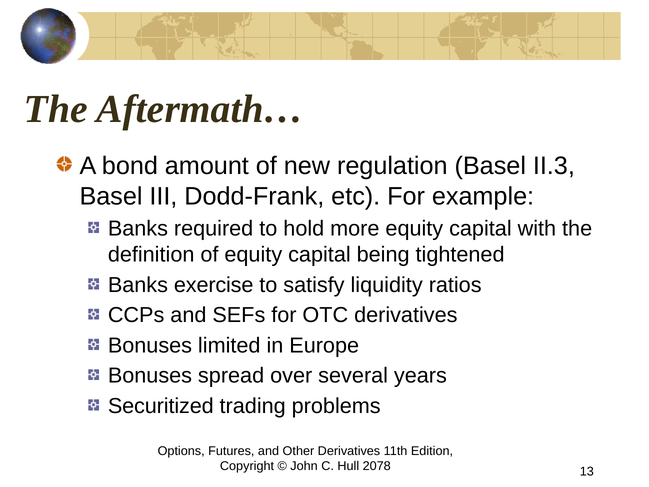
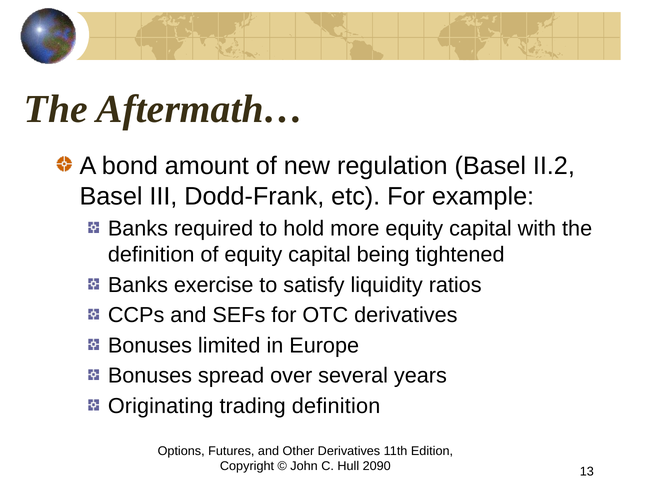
II.3: II.3 -> II.2
Securitized: Securitized -> Originating
trading problems: problems -> definition
2078: 2078 -> 2090
